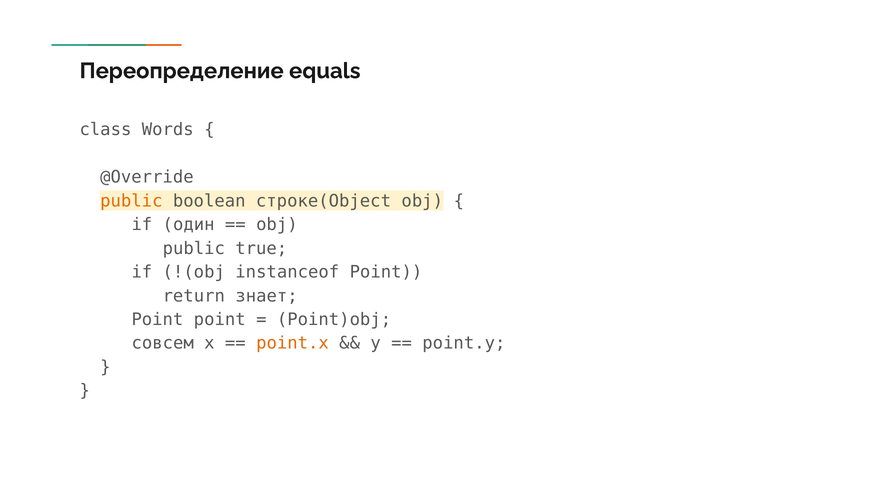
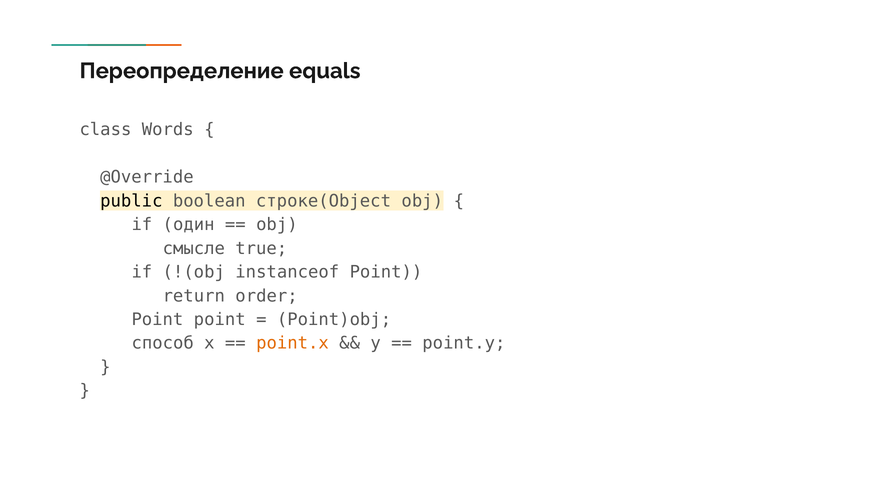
public at (131, 201) colour: orange -> black
public at (194, 249): public -> смысле
знает: знает -> order
совсем: совсем -> способ
